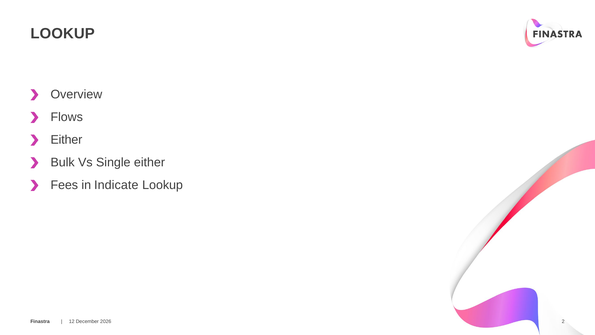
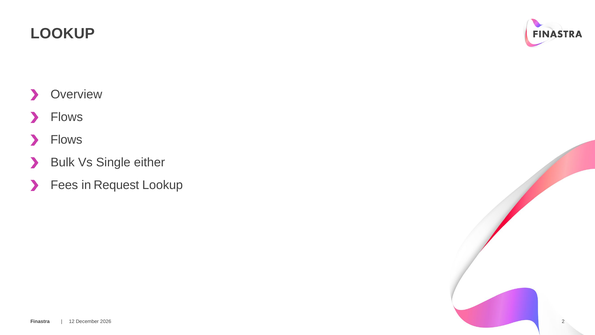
Either at (66, 140): Either -> Flows
Indicate: Indicate -> Request
